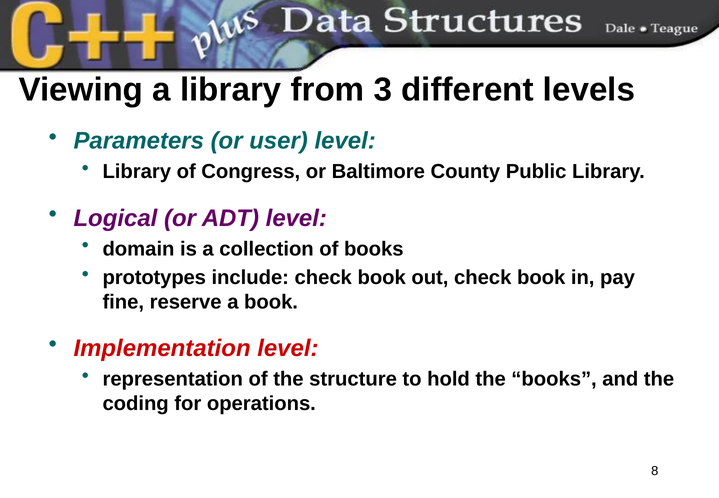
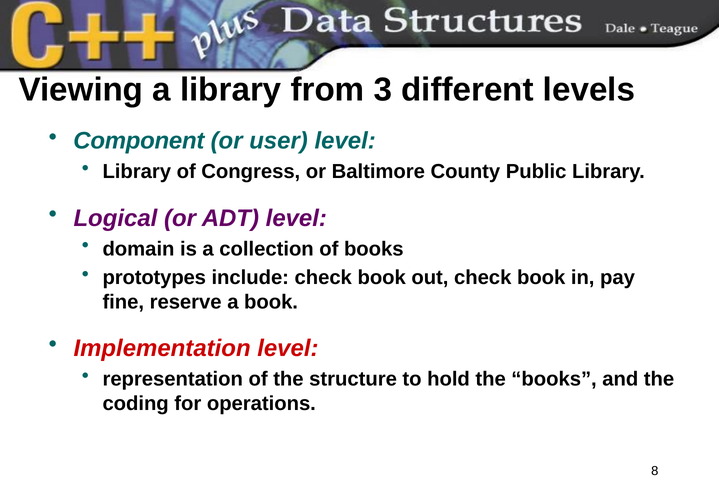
Parameters: Parameters -> Component
